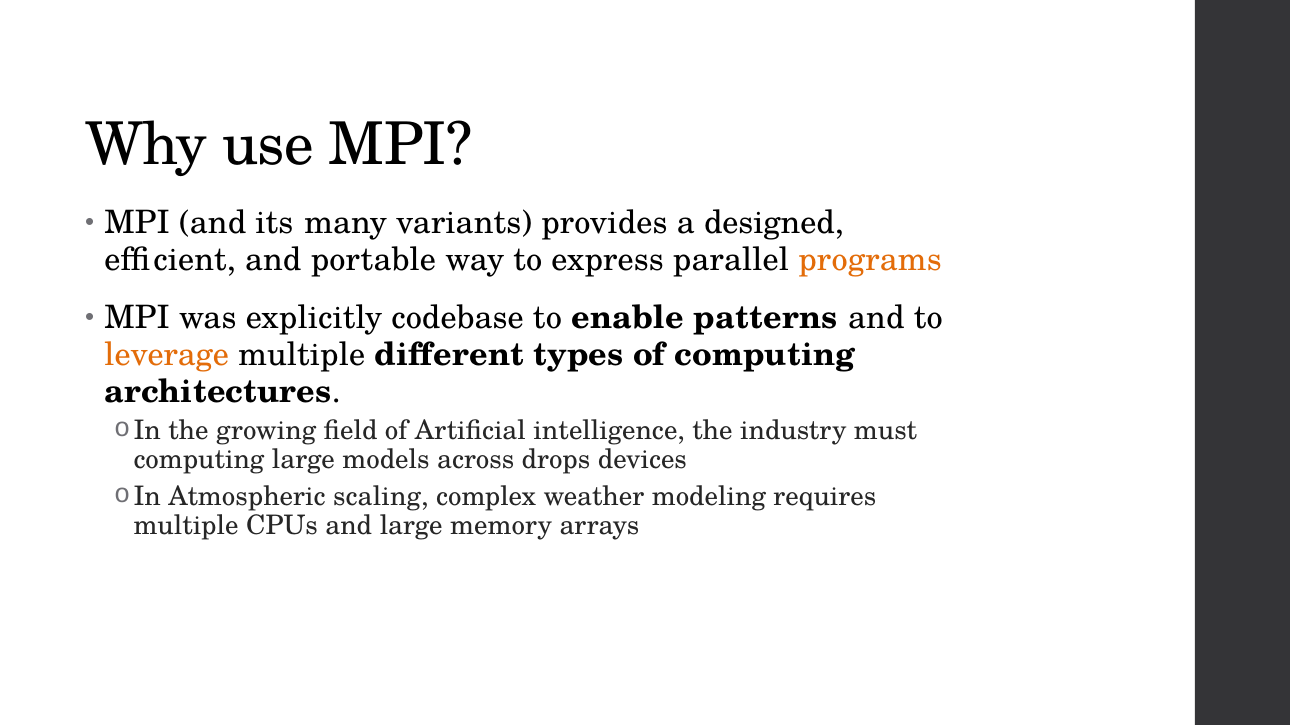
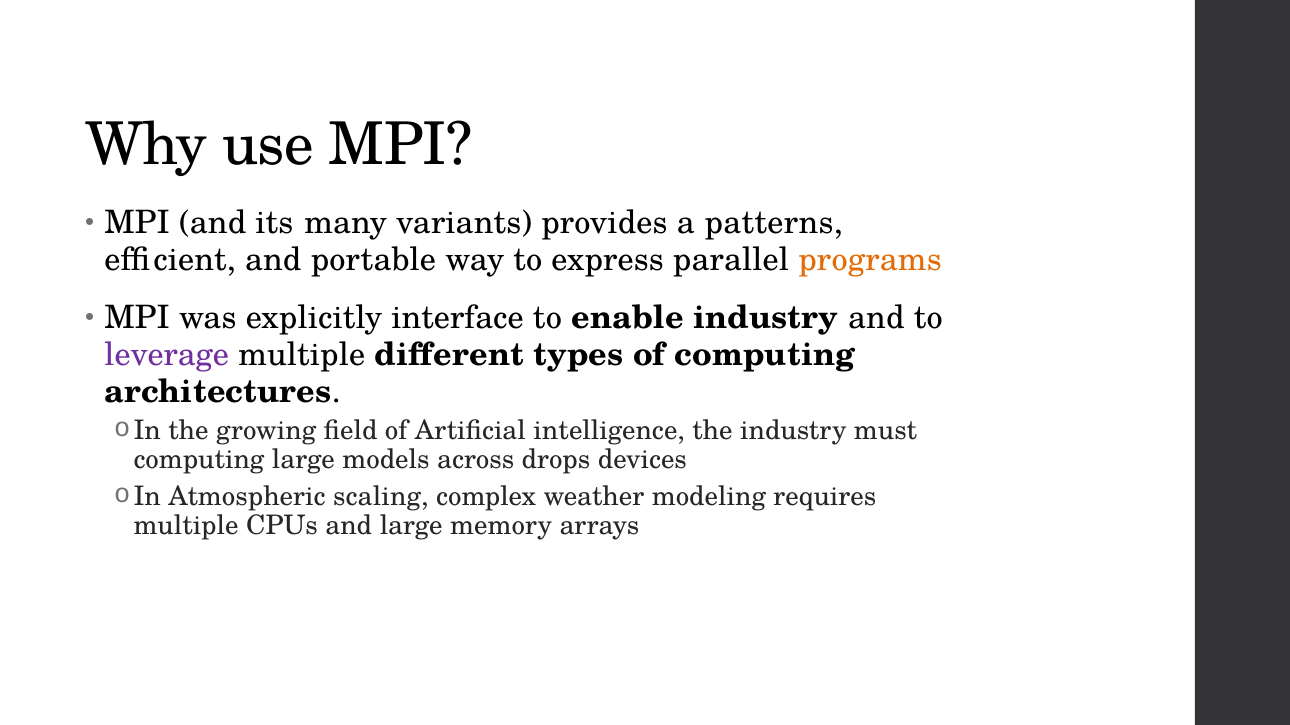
designed: designed -> patterns
codebase: codebase -> interface
enable patterns: patterns -> industry
leverage colour: orange -> purple
